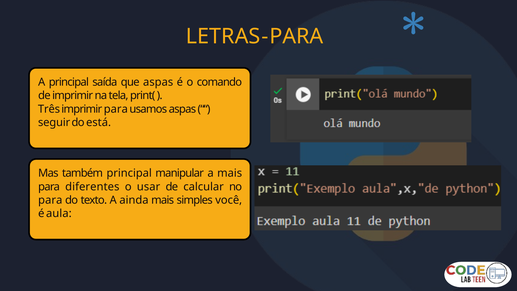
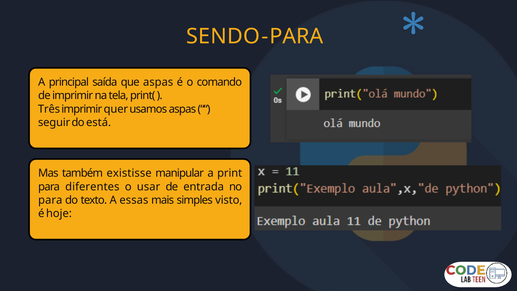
LETRAS: LETRAS -> SENDO
imprimir para: para -> quer
também principal: principal -> existisse
a mais: mais -> print
calcular: calcular -> entrada
ainda: ainda -> essas
você: você -> visto
aula: aula -> hoje
